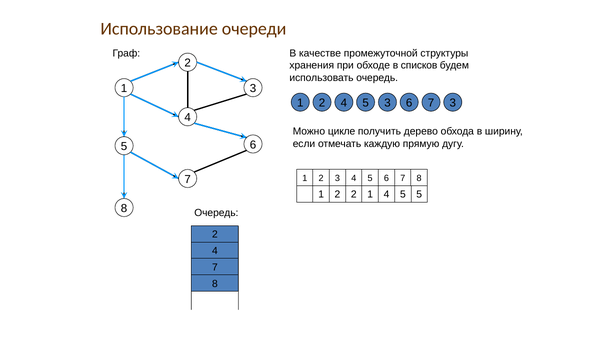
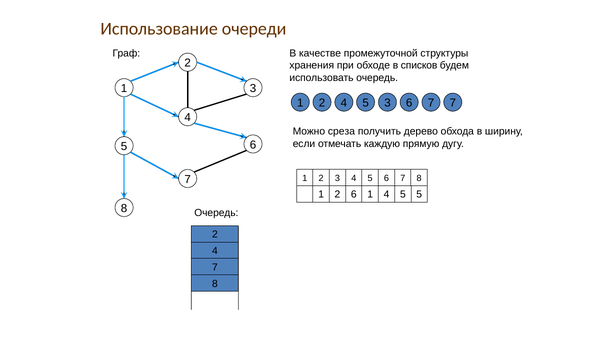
3 at (453, 103): 3 -> 7
цикле: цикле -> среза
2 2: 2 -> 6
